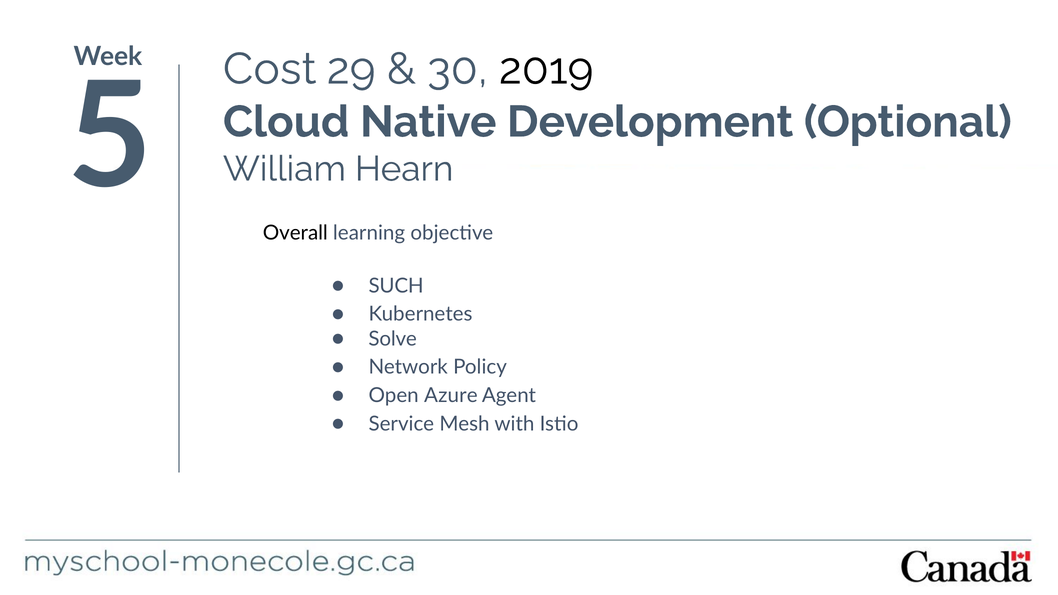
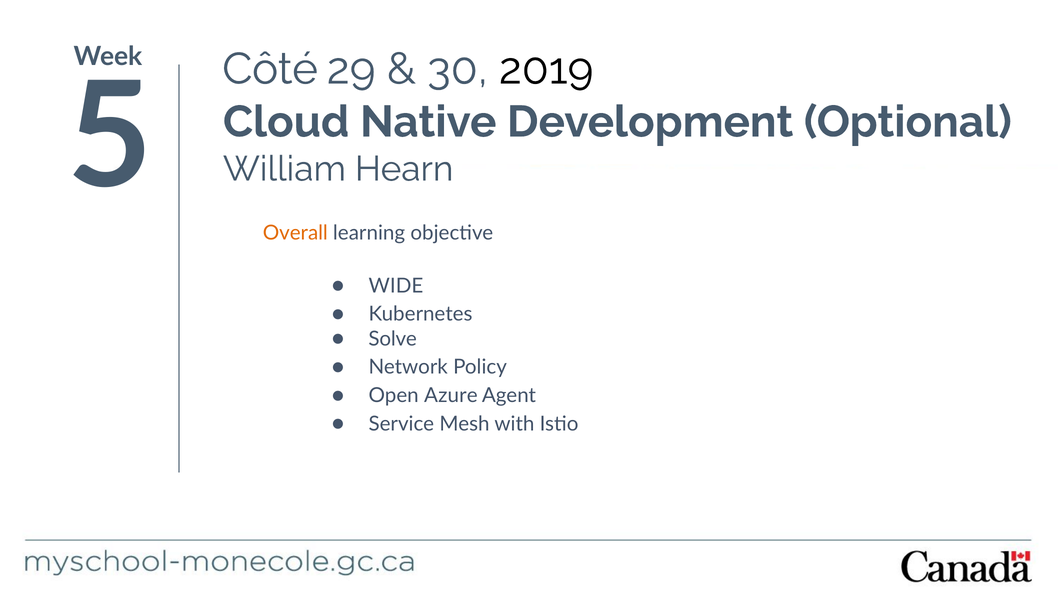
Cost: Cost -> Côté
Overall colour: black -> orange
SUCH: SUCH -> WIDE
